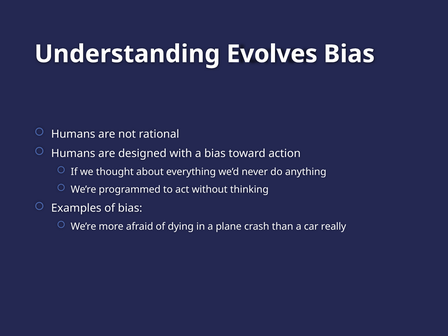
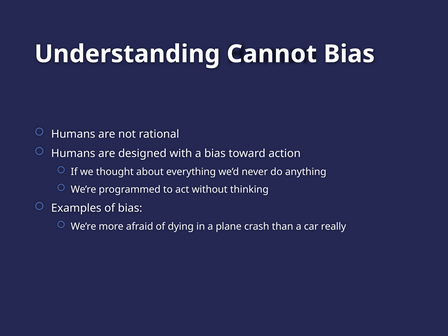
Evolves: Evolves -> Cannot
